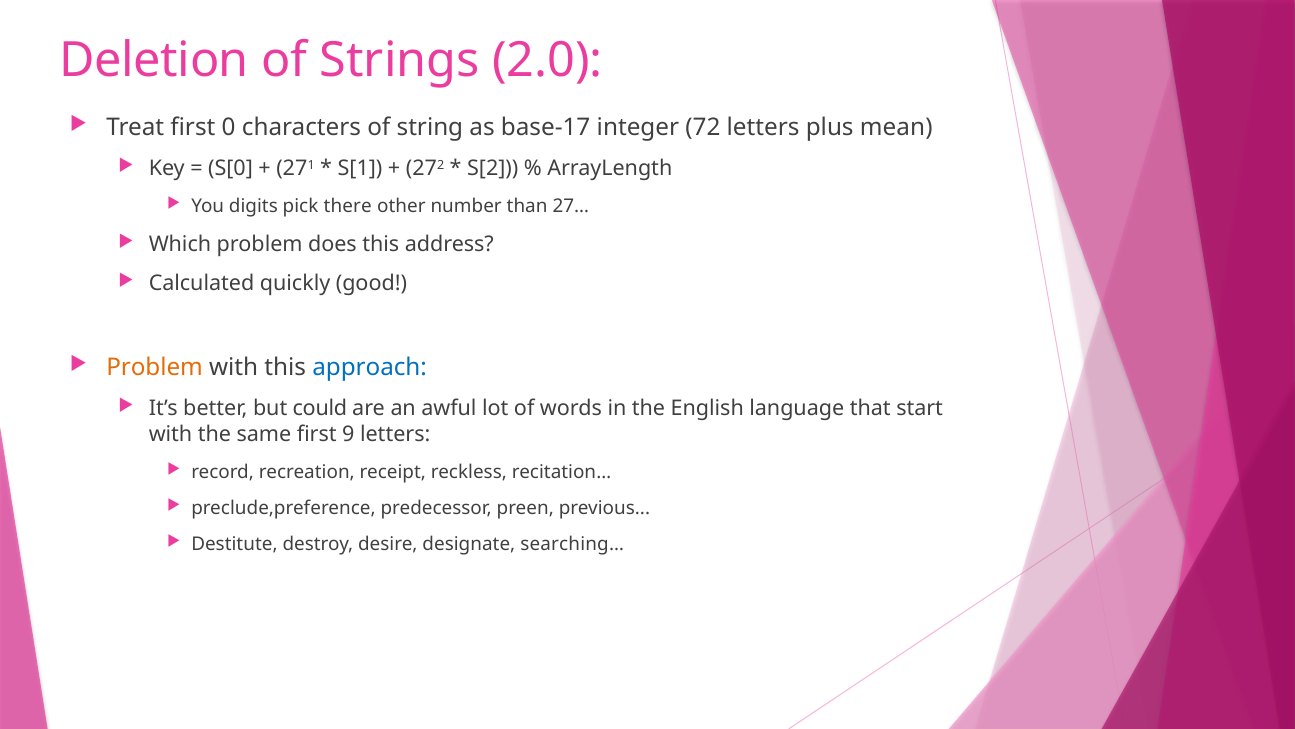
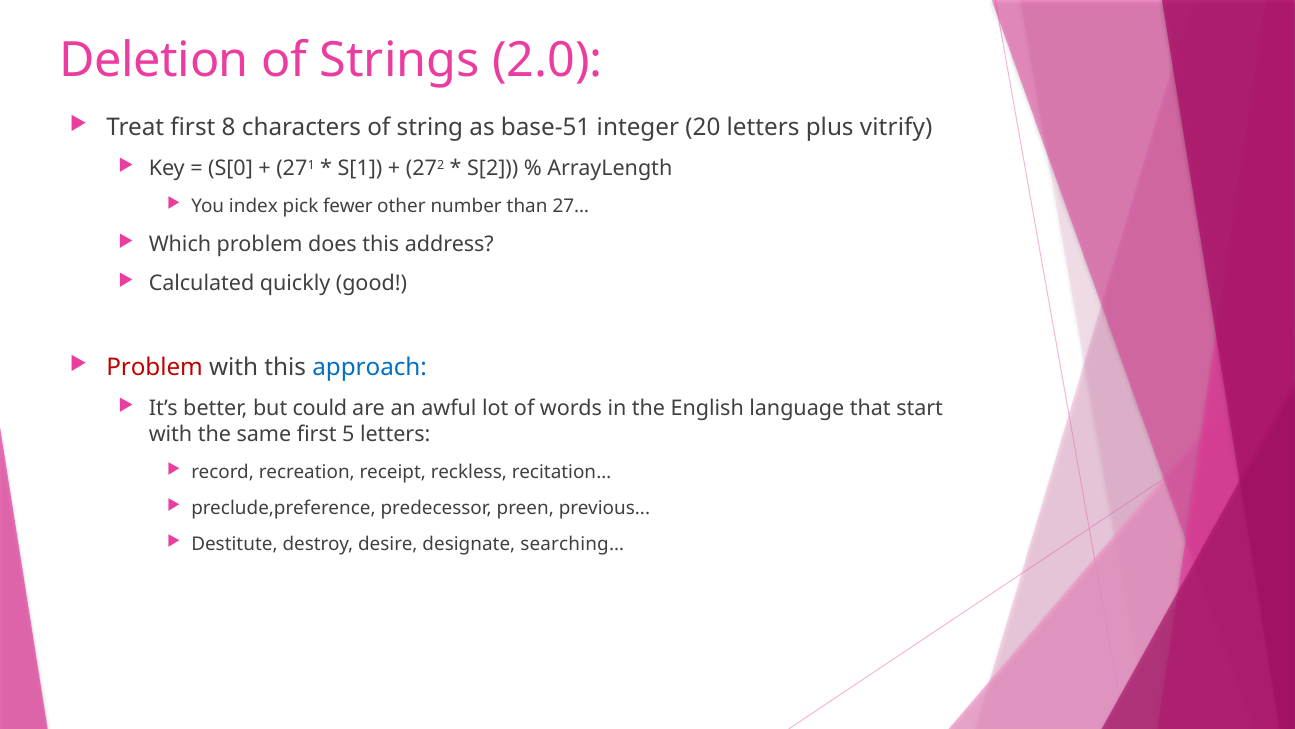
0: 0 -> 8
base-17: base-17 -> base-51
72: 72 -> 20
mean: mean -> vitrify
digits: digits -> index
there: there -> fewer
Problem at (155, 367) colour: orange -> red
9: 9 -> 5
